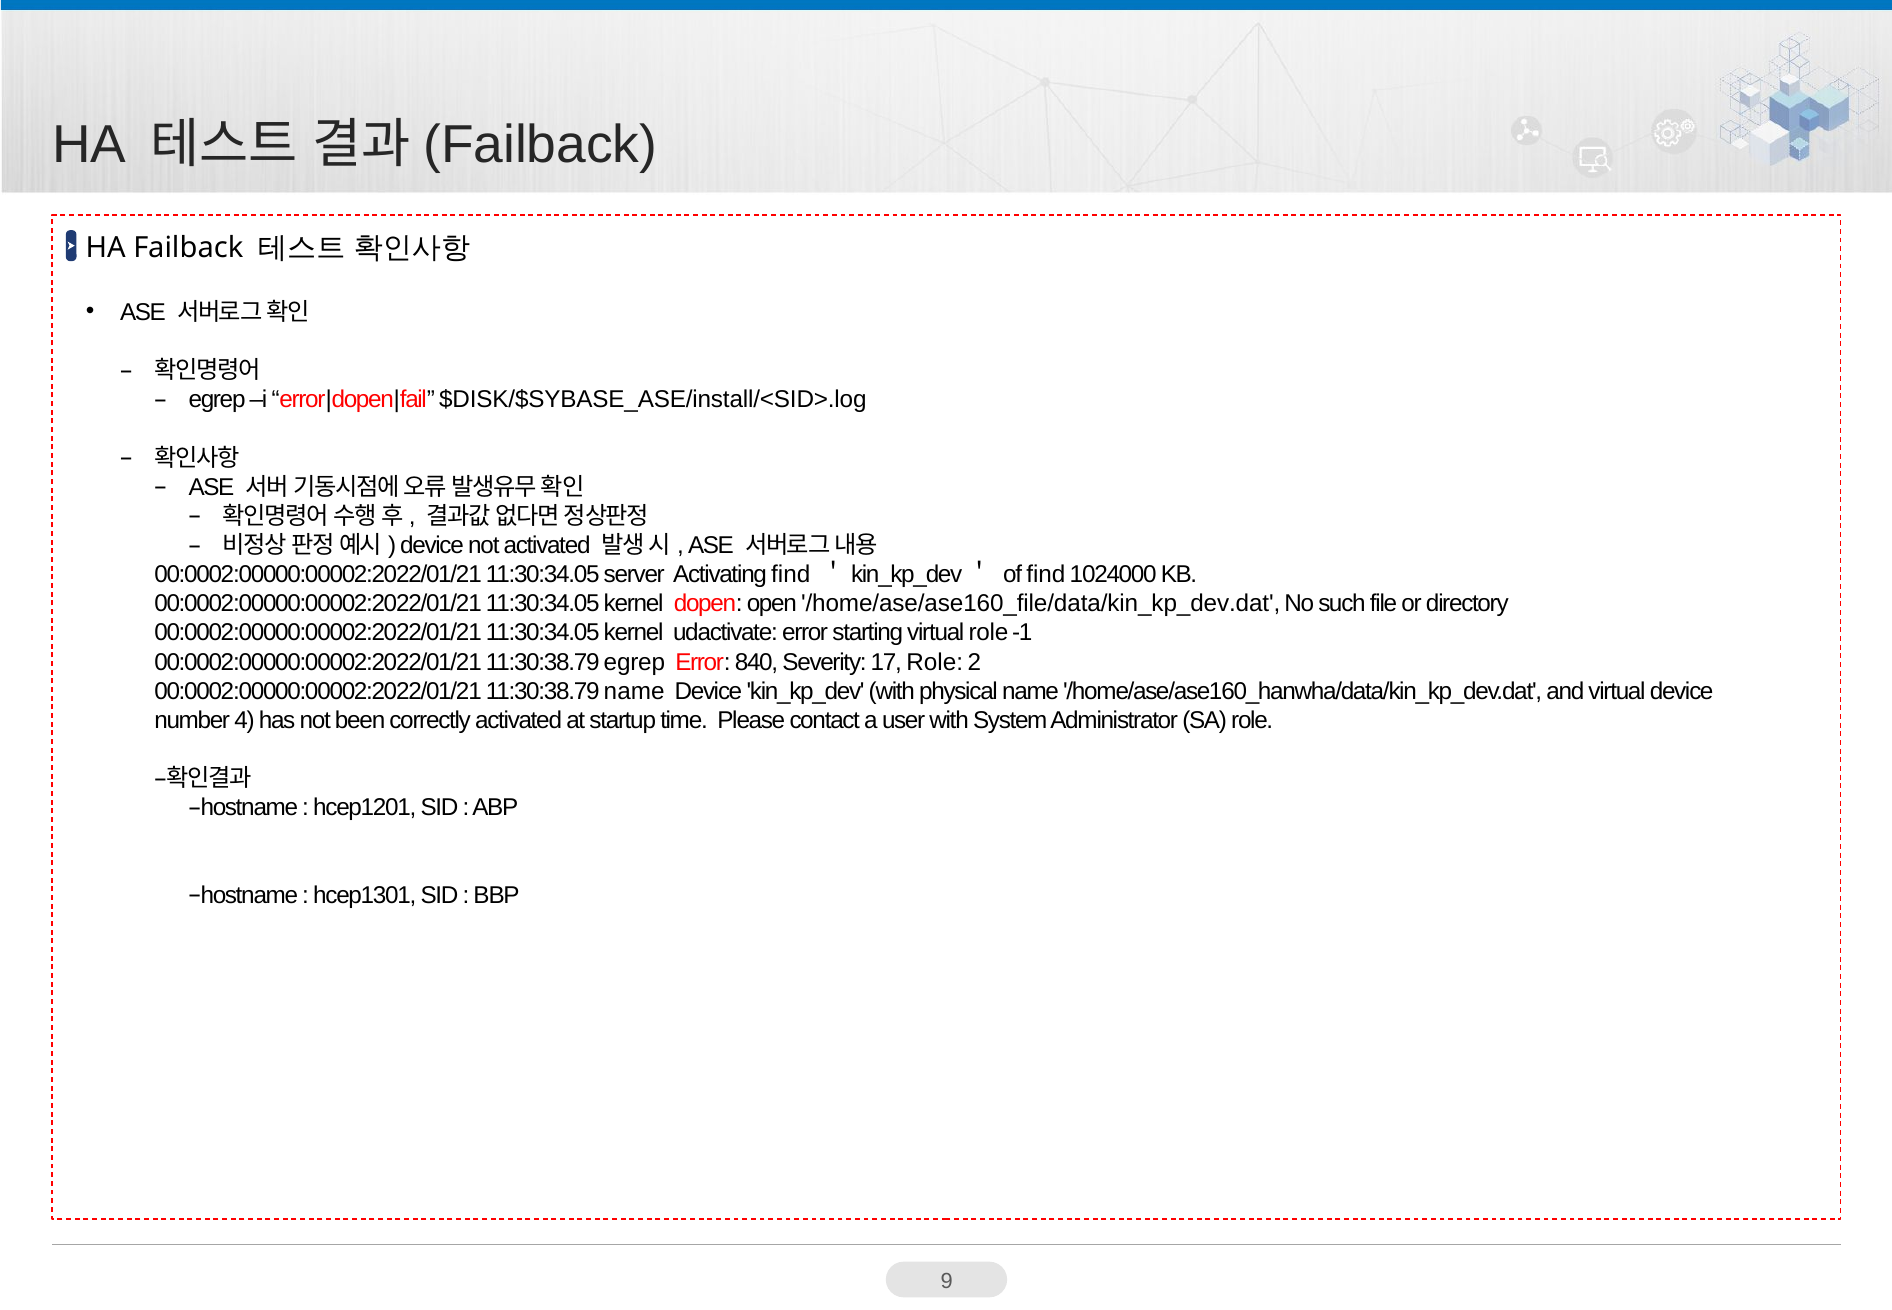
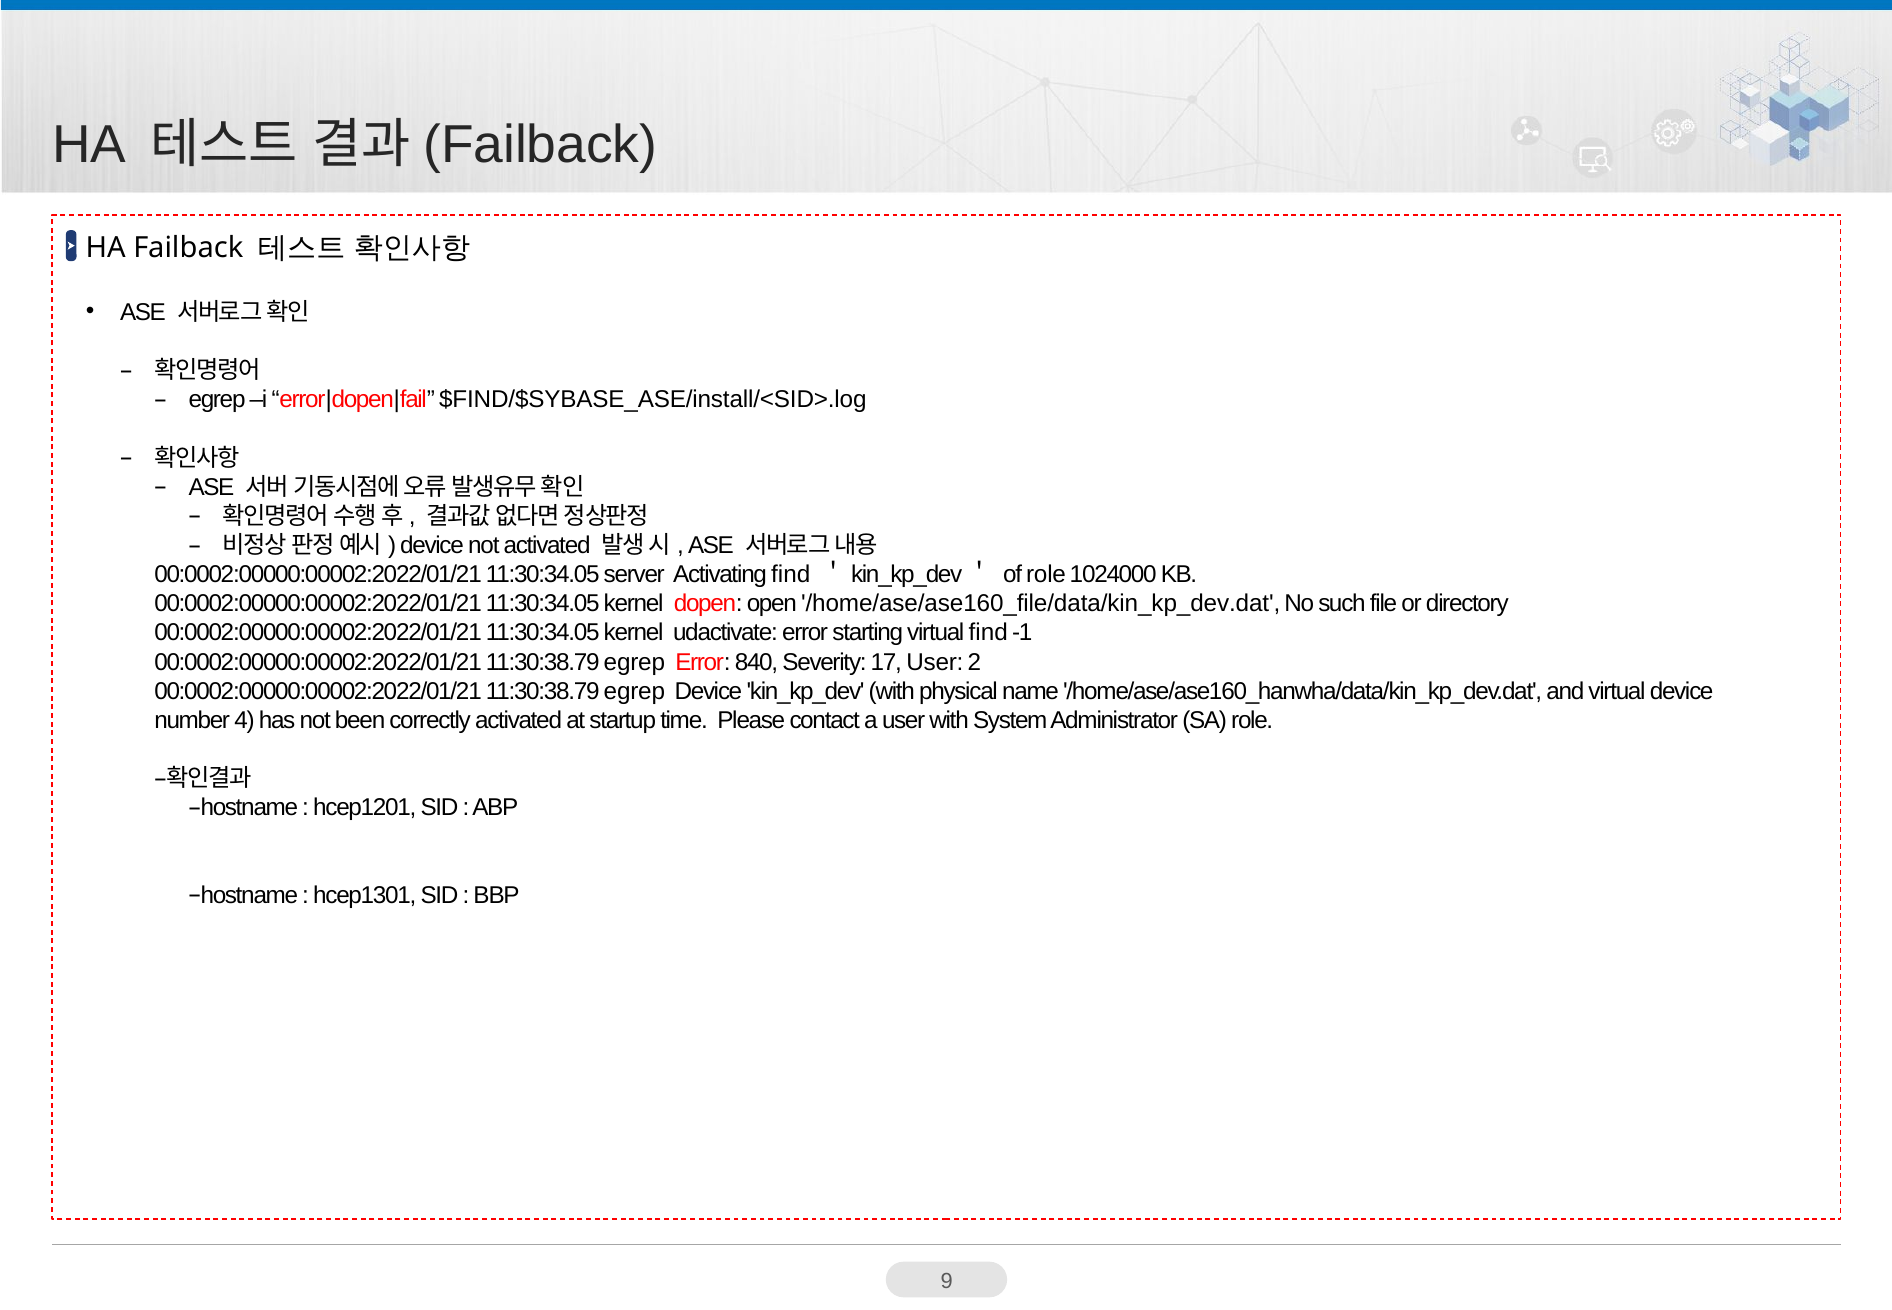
$DISK/$SYBASE_ASE/install/<SID>.log: $DISK/$SYBASE_ASE/install/<SID>.log -> $FIND/$SYBASE_ASE/install/<SID>.log
of find: find -> role
virtual role: role -> find
17 Role: Role -> User
name at (634, 692): name -> egrep
